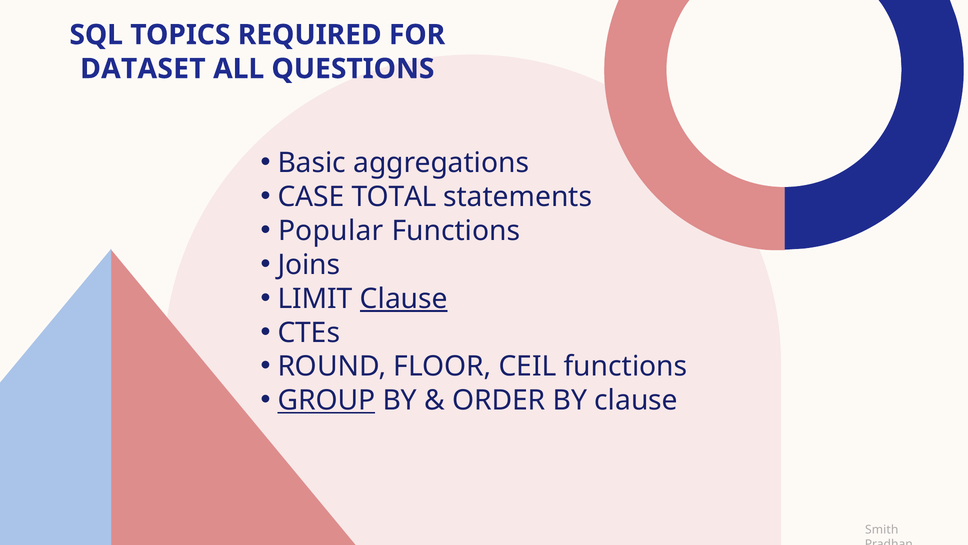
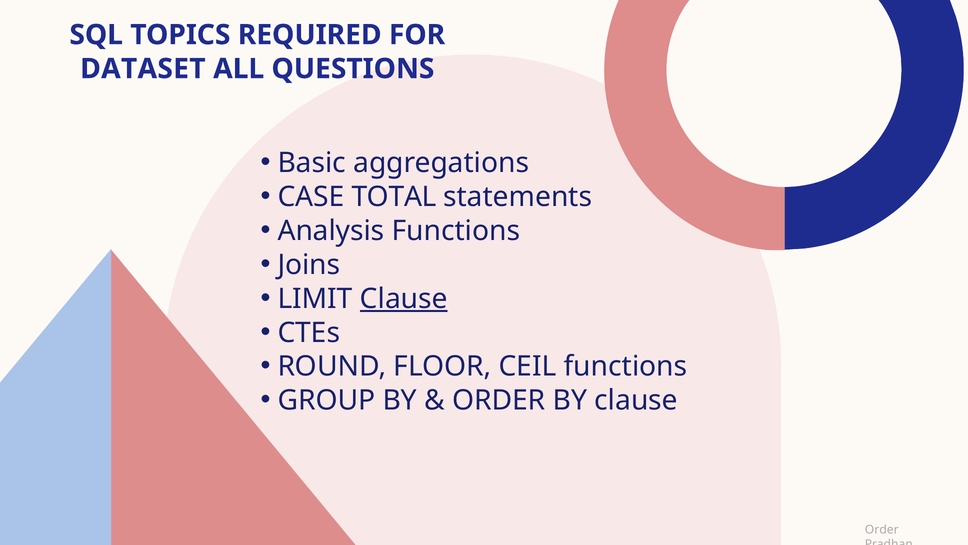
Popular: Popular -> Analysis
GROUP underline: present -> none
Smith at (882, 529): Smith -> Order
